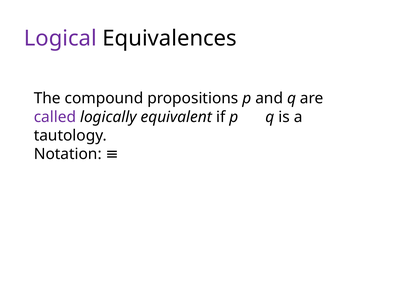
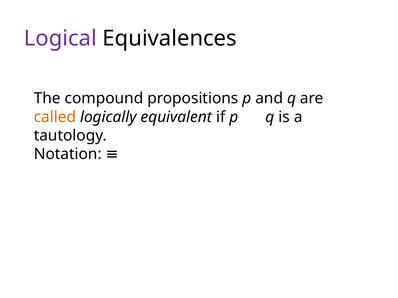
called colour: purple -> orange
